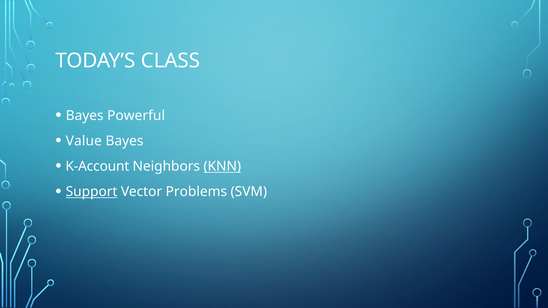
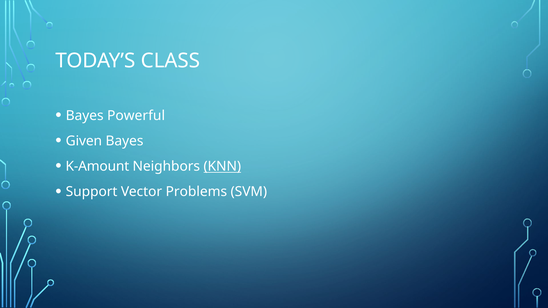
Value: Value -> Given
K-Account: K-Account -> K-Amount
Support underline: present -> none
